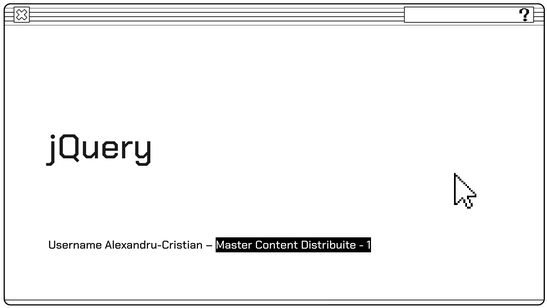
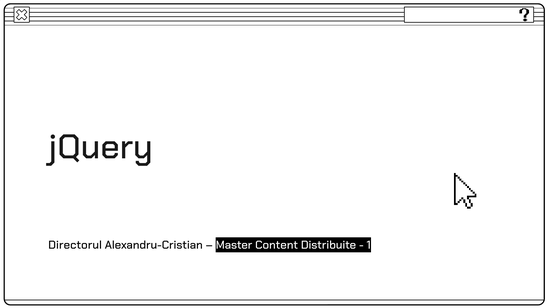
Username: Username -> Directorul
